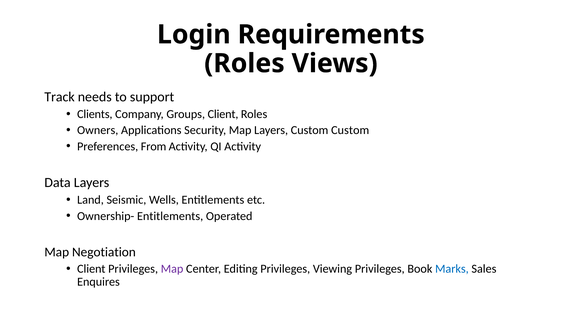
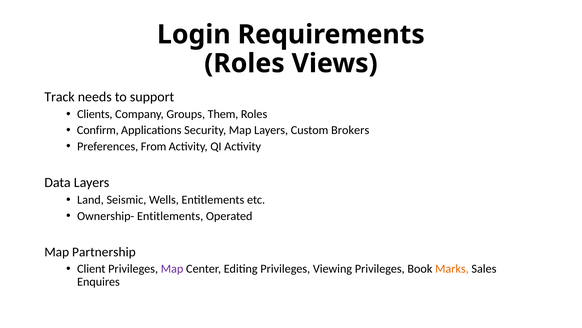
Groups Client: Client -> Them
Owners: Owners -> Confirm
Custom Custom: Custom -> Brokers
Negotiation: Negotiation -> Partnership
Marks colour: blue -> orange
